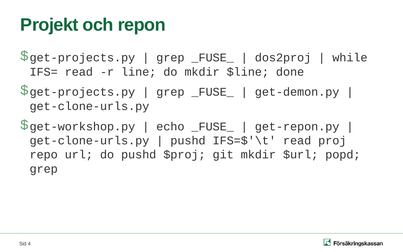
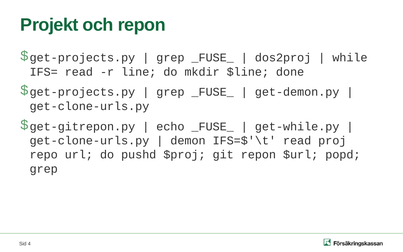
get-workshop.py: get-workshop.py -> get-gitrepon.py
get-repon.py: get-repon.py -> get-while.py
pushd at (188, 141): pushd -> demon
git mkdir: mkdir -> repon
